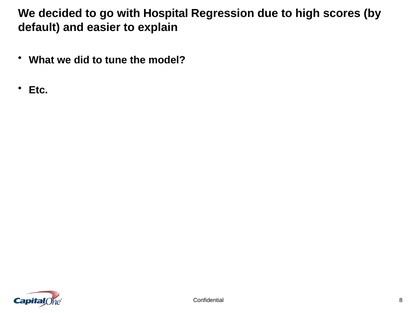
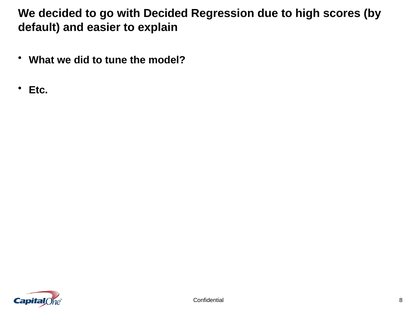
with Hospital: Hospital -> Decided
